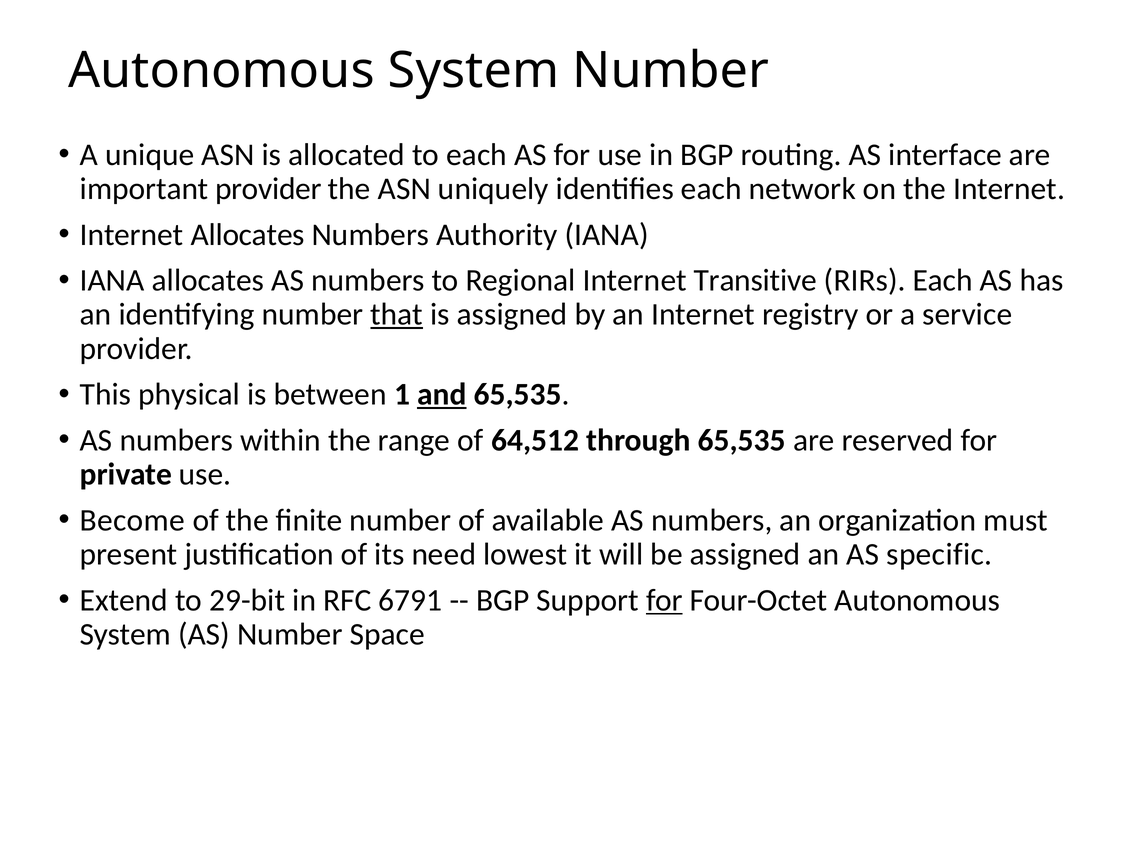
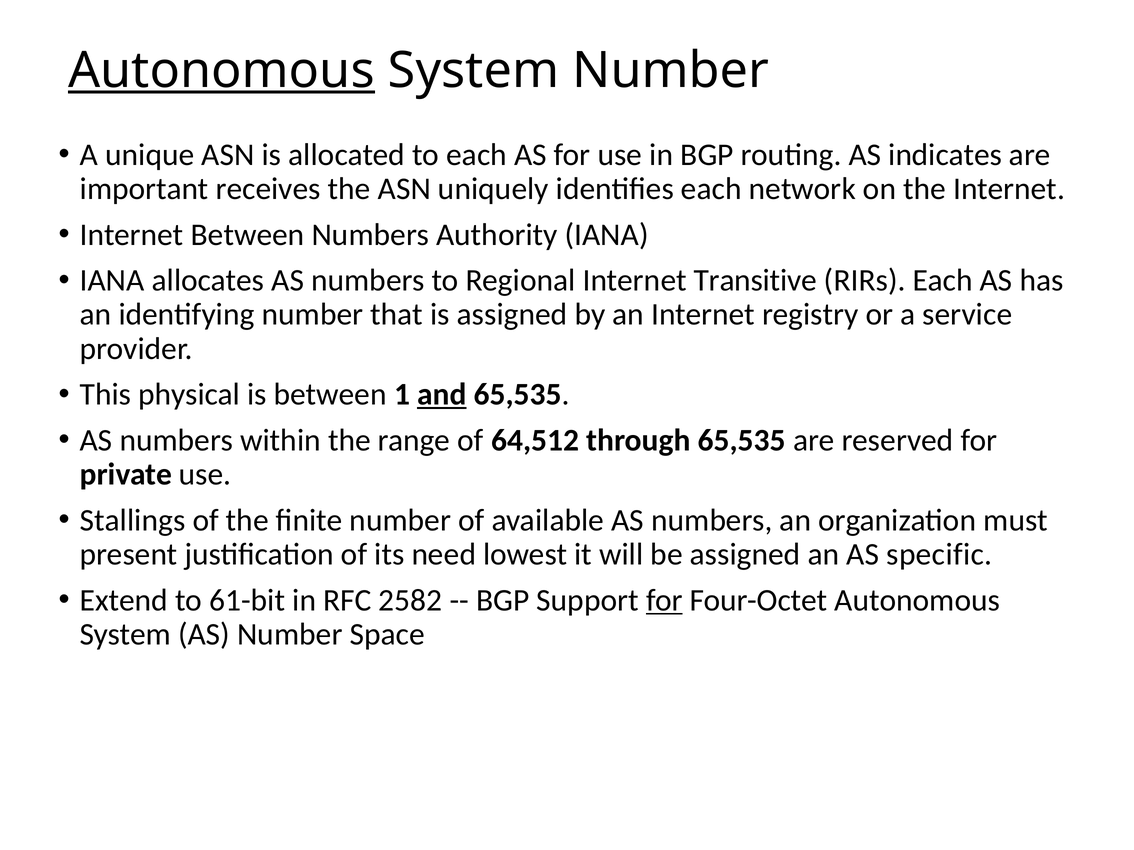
Autonomous at (221, 71) underline: none -> present
interface: interface -> indicates
important provider: provider -> receives
Internet Allocates: Allocates -> Between
that underline: present -> none
Become: Become -> Stallings
29-bit: 29-bit -> 61-bit
6791: 6791 -> 2582
